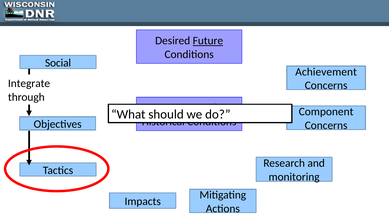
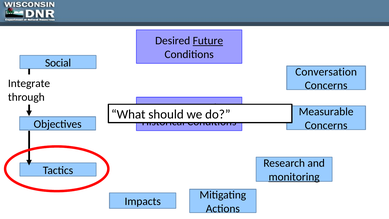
Achievement: Achievement -> Conversation
Component: Component -> Measurable
monitoring underline: none -> present
